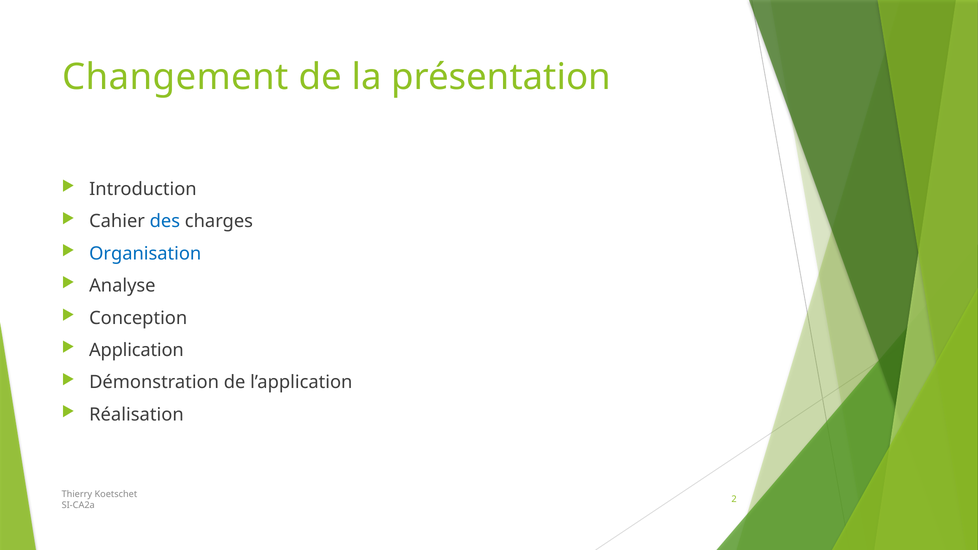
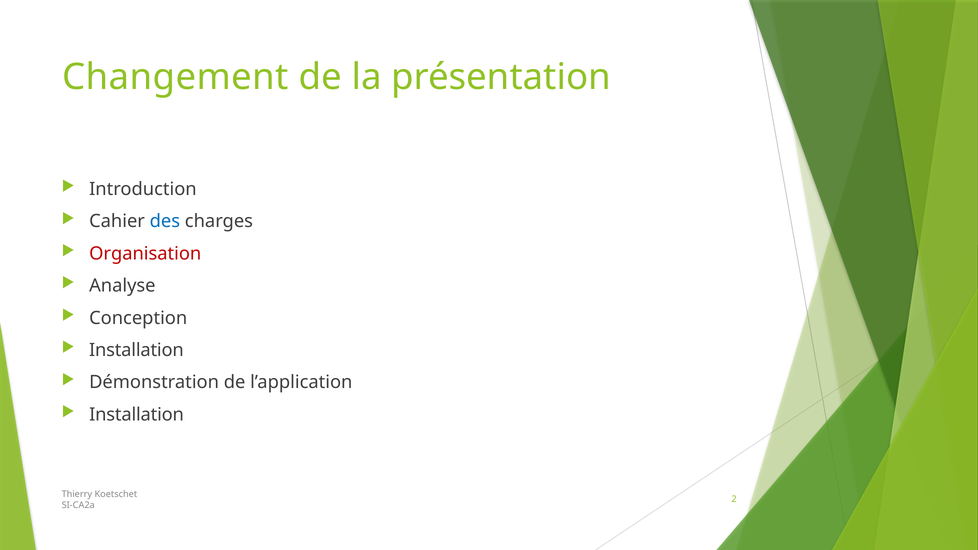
Organisation colour: blue -> red
Application at (136, 350): Application -> Installation
Réalisation at (136, 415): Réalisation -> Installation
